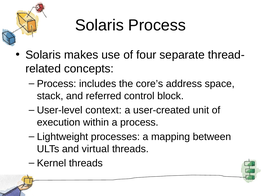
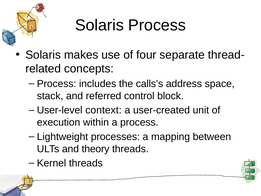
core’s: core’s -> calls’s
virtual: virtual -> theory
